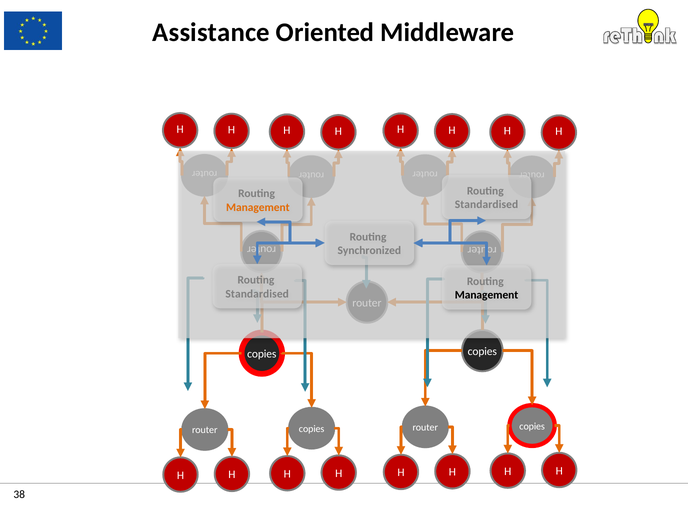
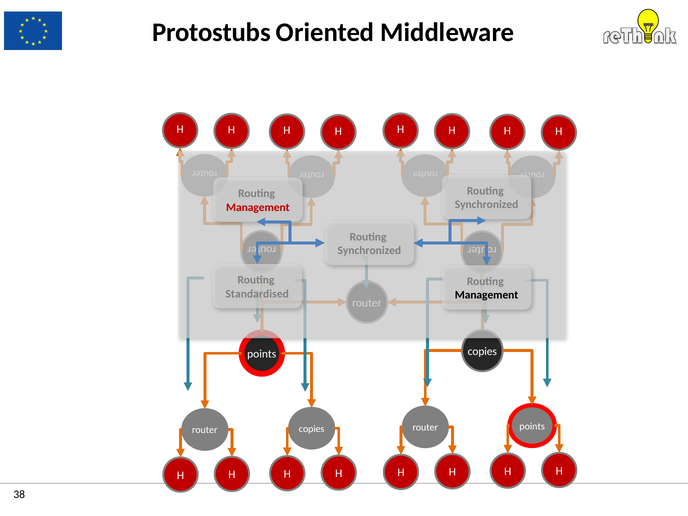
Assistance: Assistance -> Protostubs
Standardised at (486, 205): Standardised -> Synchronized
Management at (258, 207) colour: orange -> red
copies at (262, 354): copies -> points
copies at (532, 426): copies -> points
